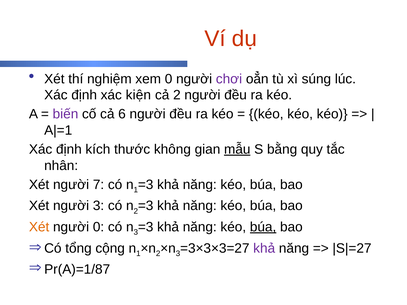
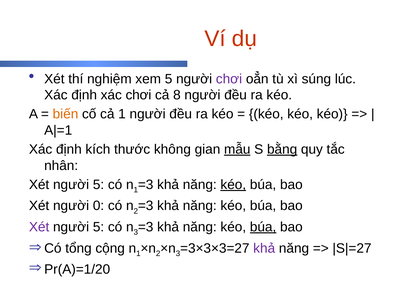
xem 0: 0 -> 5
xác kiện: kiện -> chơi
cả 2: 2 -> 8
biến colour: purple -> orange
cả 6: 6 -> 1
bằng underline: none -> present
7 at (99, 185): 7 -> 5
kéo at (233, 185) underline: none -> present
người 3: 3 -> 0
Xét at (39, 227) colour: orange -> purple
0 at (99, 227): 0 -> 5
Pr(A)=1/87: Pr(A)=1/87 -> Pr(A)=1/20
